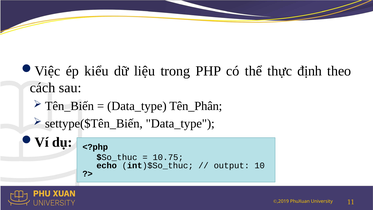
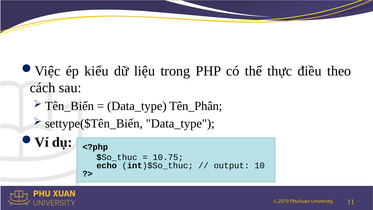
định: định -> điều
